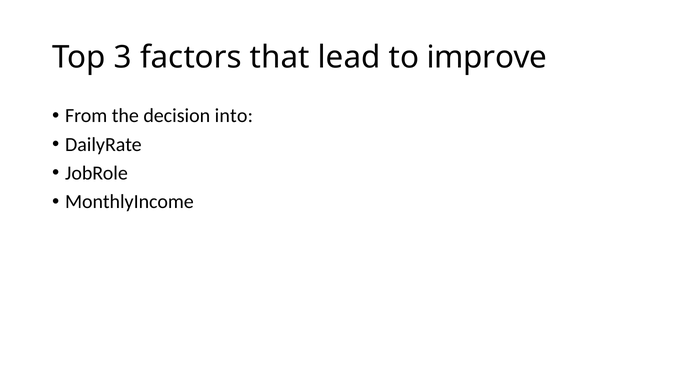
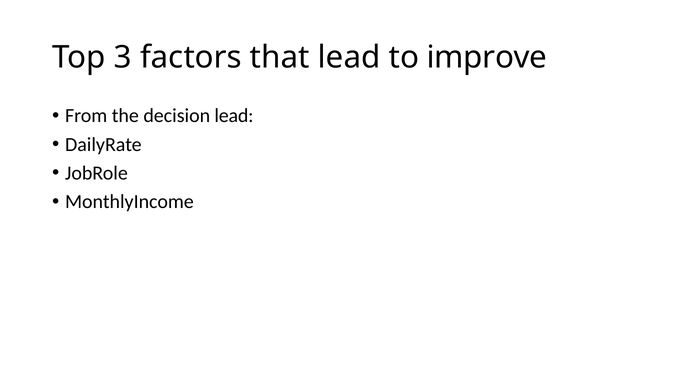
decision into: into -> lead
